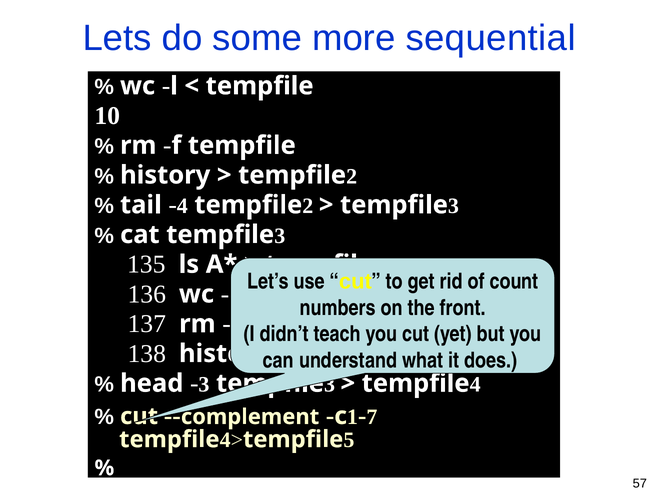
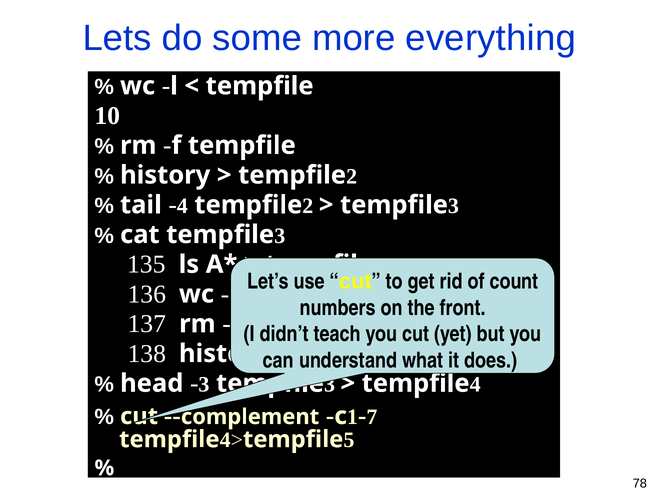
sequential: sequential -> everything
57: 57 -> 78
